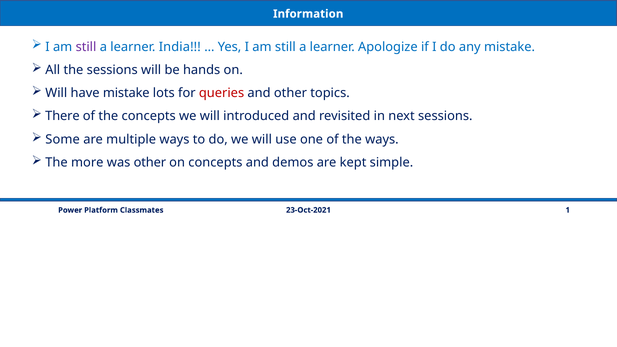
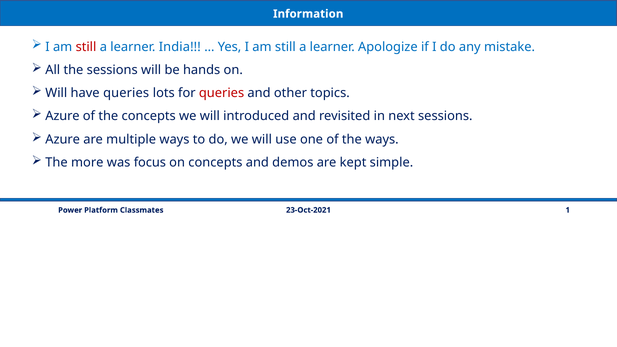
still at (86, 47) colour: purple -> red
have mistake: mistake -> queries
There at (62, 116): There -> Azure
Some at (63, 139): Some -> Azure
was other: other -> focus
